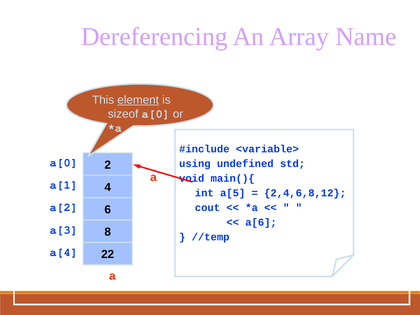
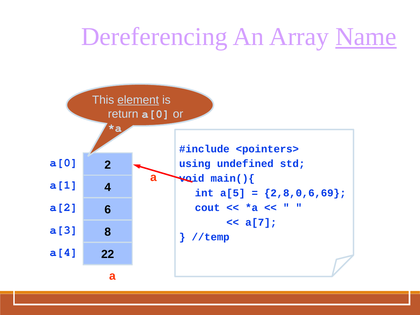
Name underline: none -> present
sizeof: sizeof -> return
<variable>: <variable> -> <pointers>
2,4,6,8,12: 2,4,6,8,12 -> 2,8,0,6,69
a[6: a[6 -> a[7
